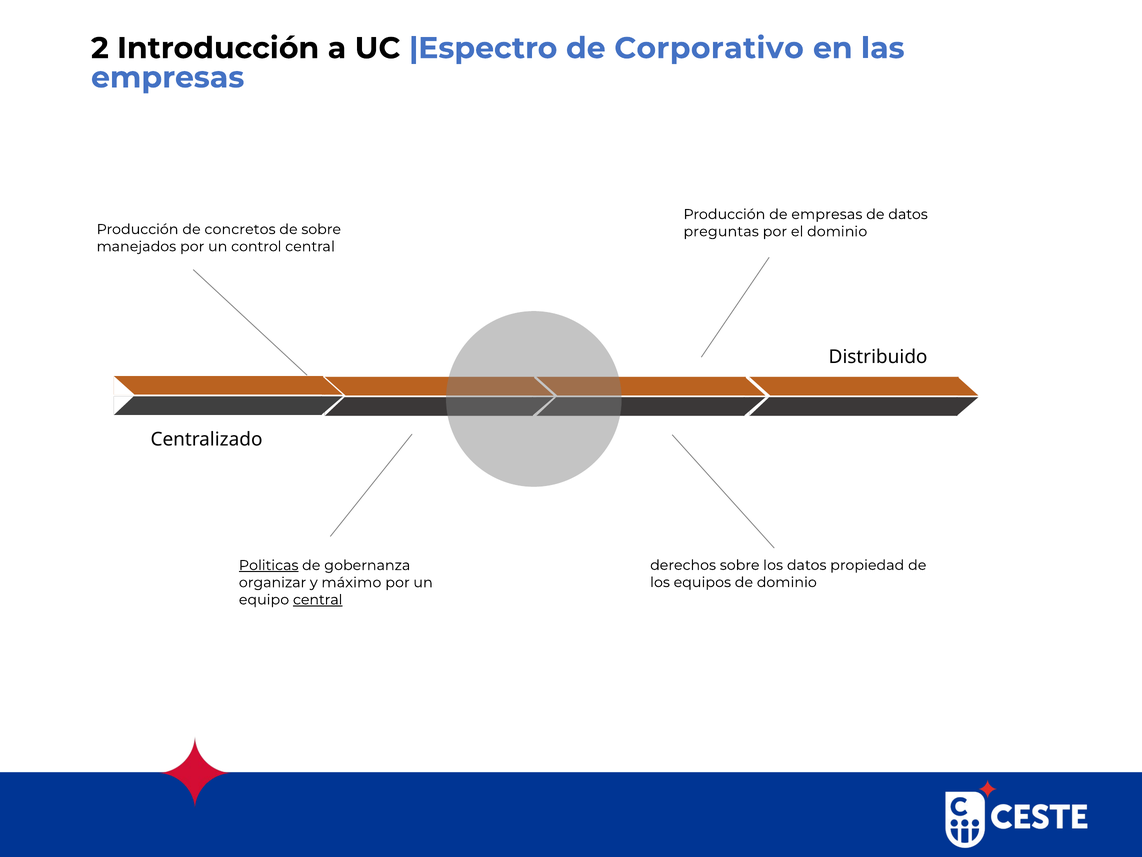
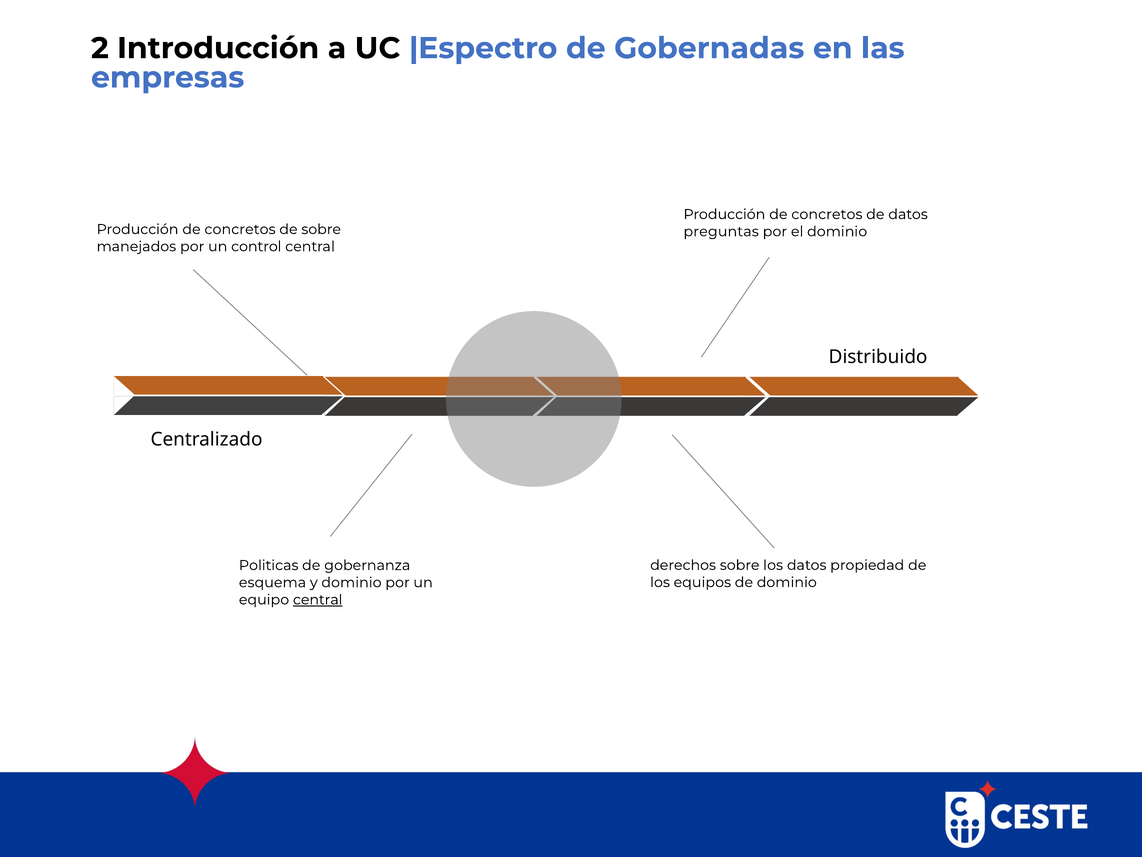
Corporativo: Corporativo -> Gobernadas
empresas at (827, 214): empresas -> concretos
Politicas underline: present -> none
organizar: organizar -> esquema
y máximo: máximo -> dominio
